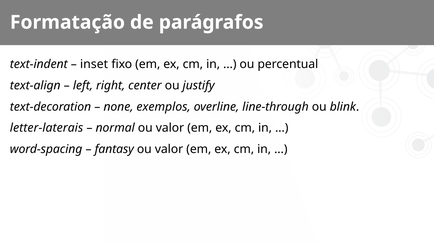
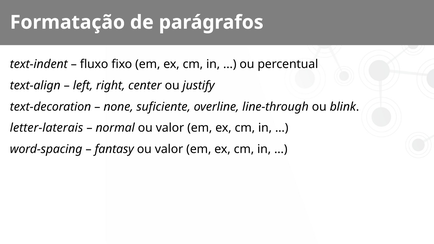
inset: inset -> fluxo
exemplos: exemplos -> suficiente
